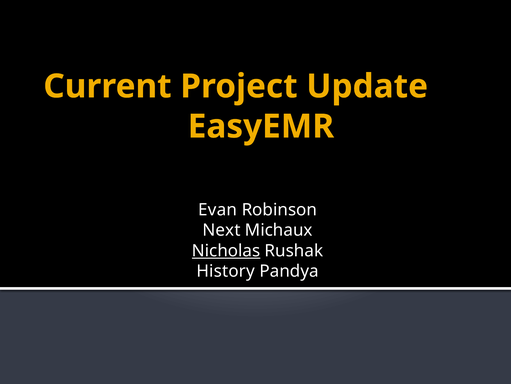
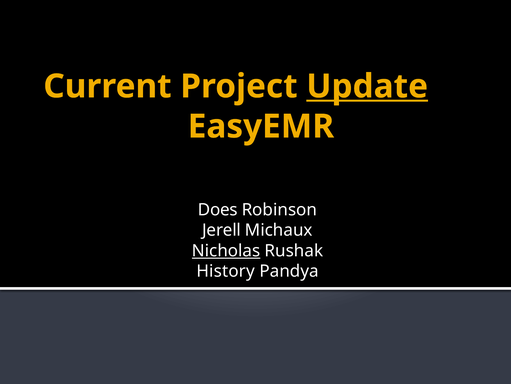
Update underline: none -> present
Evan: Evan -> Does
Next: Next -> Jerell
